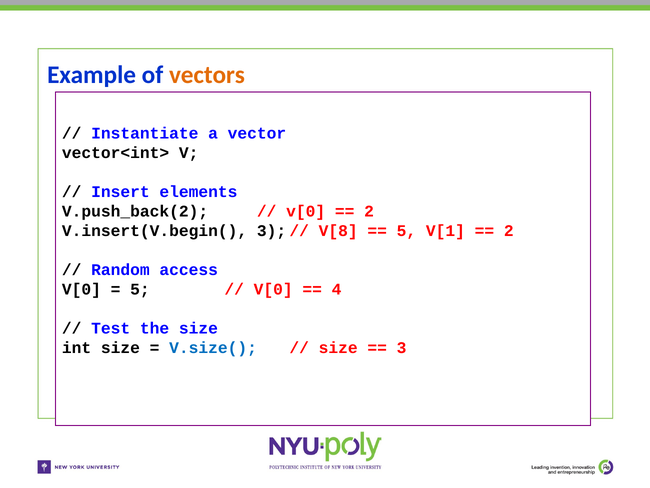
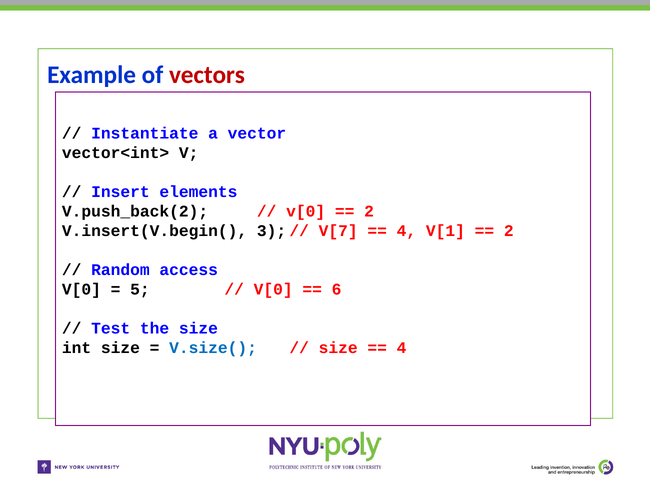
vectors colour: orange -> red
V[8: V[8 -> V[7
5 at (406, 231): 5 -> 4
4: 4 -> 6
3 at (402, 348): 3 -> 4
